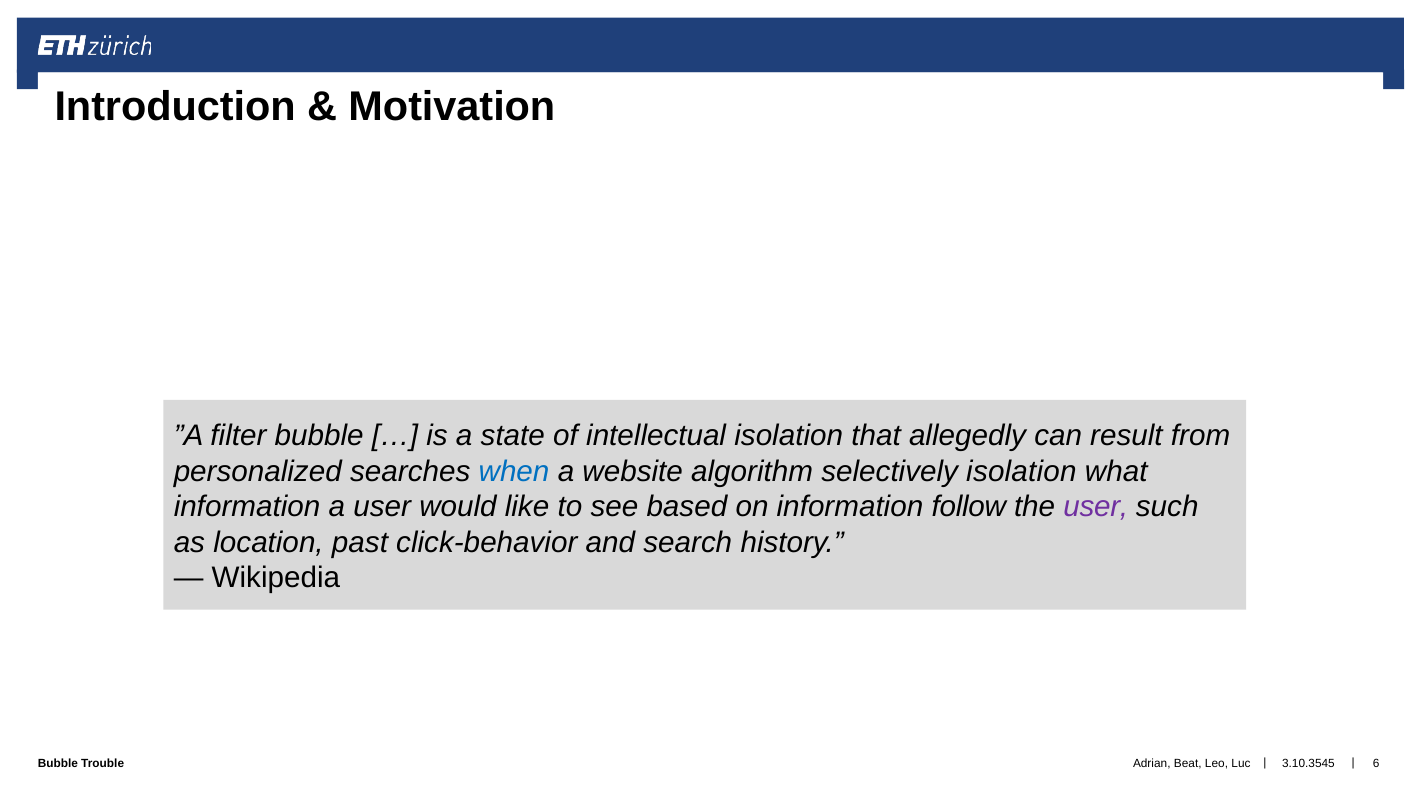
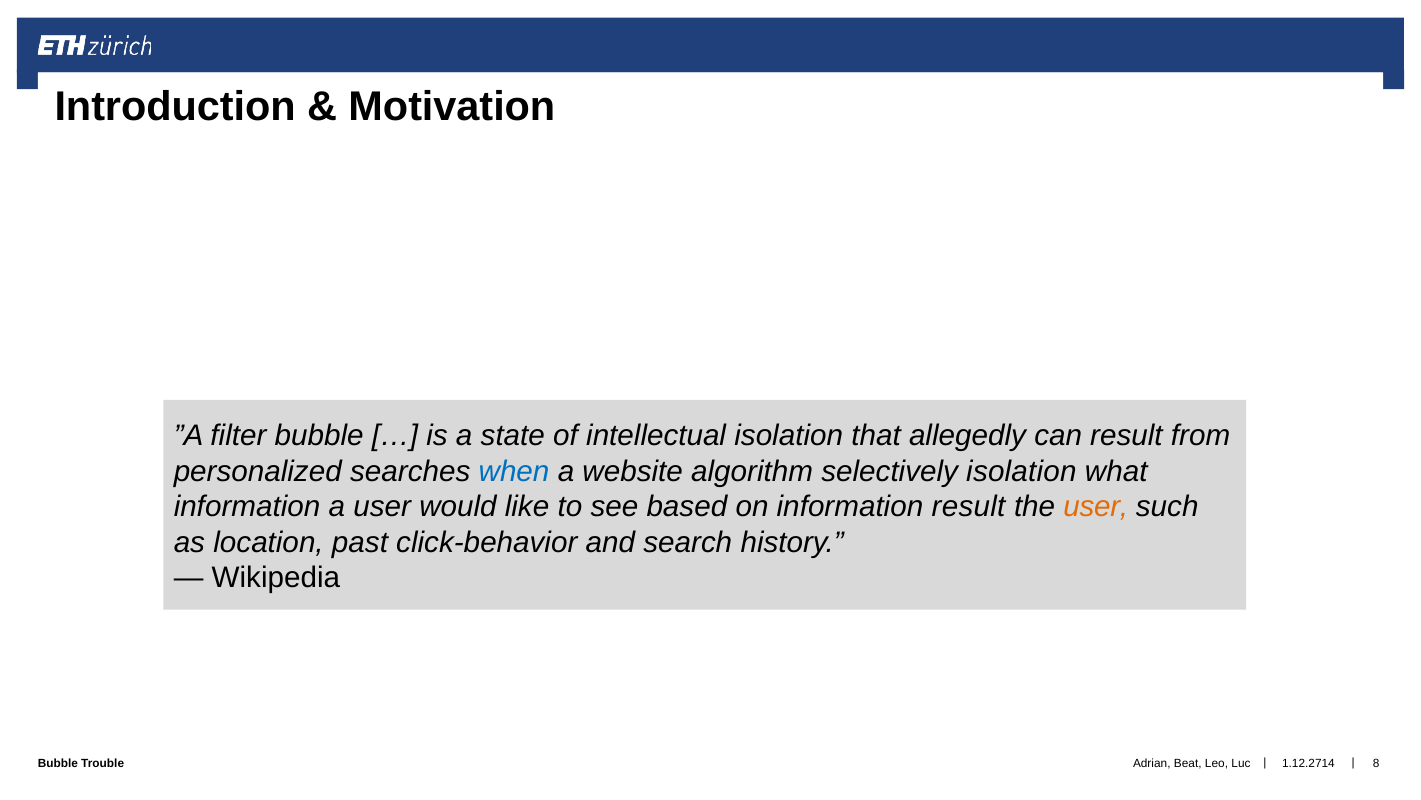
information follow: follow -> result
user at (1096, 507) colour: purple -> orange
3.10.3545: 3.10.3545 -> 1.12.2714
6: 6 -> 8
